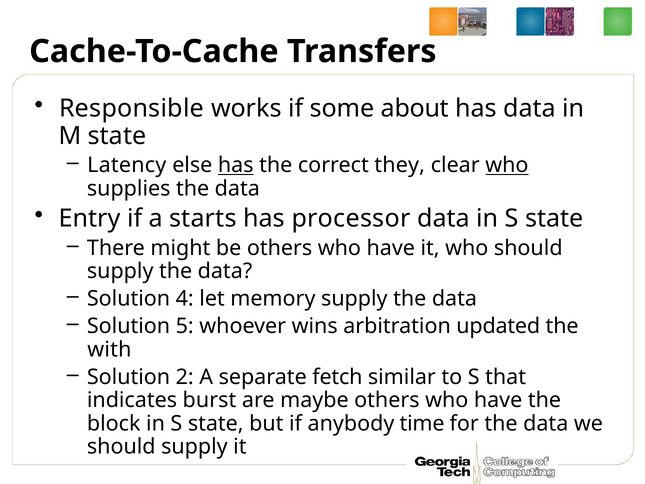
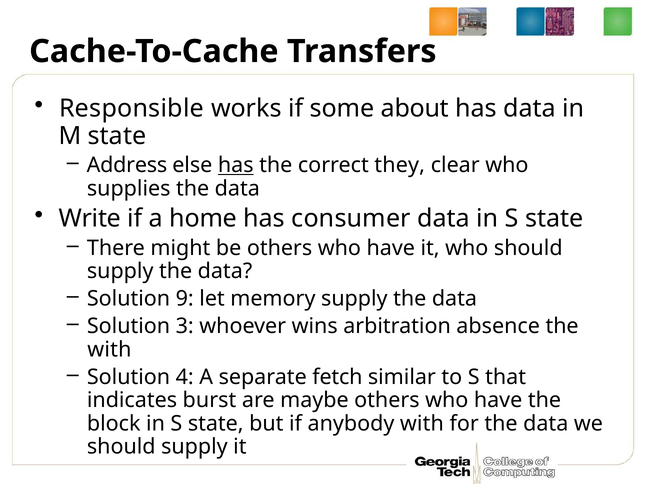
Latency: Latency -> Address
who at (507, 165) underline: present -> none
Entry: Entry -> Write
starts: starts -> home
processor: processor -> consumer
4: 4 -> 9
5: 5 -> 3
updated: updated -> absence
2: 2 -> 4
anybody time: time -> with
